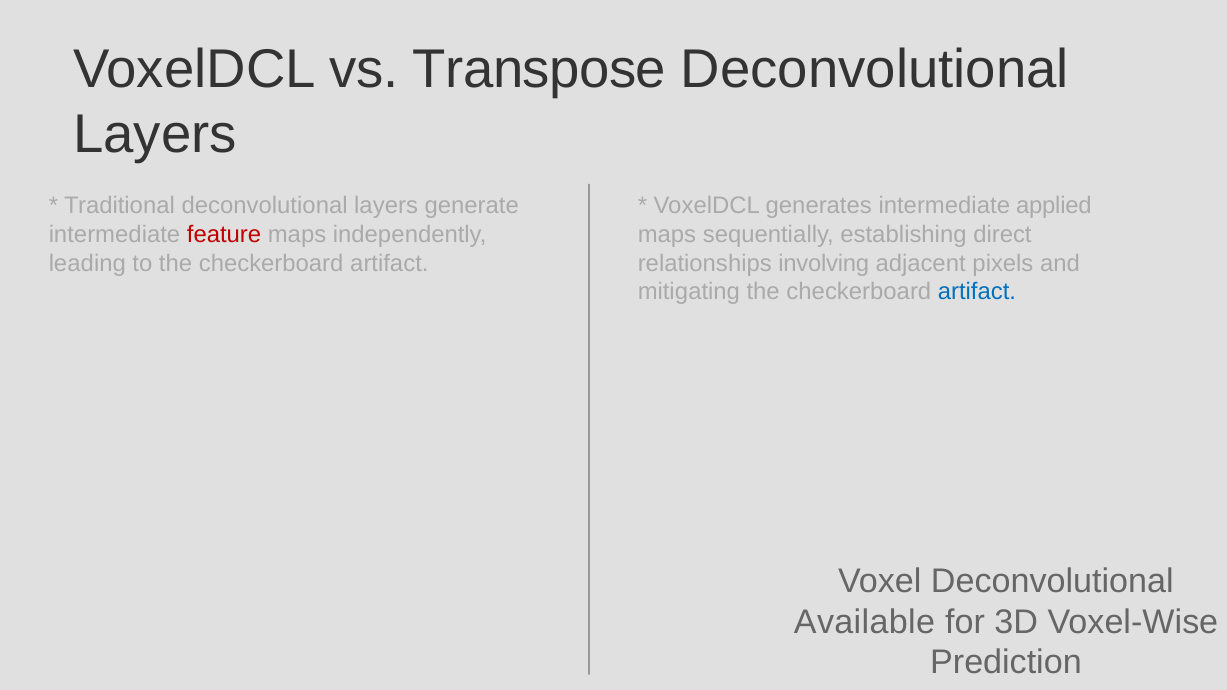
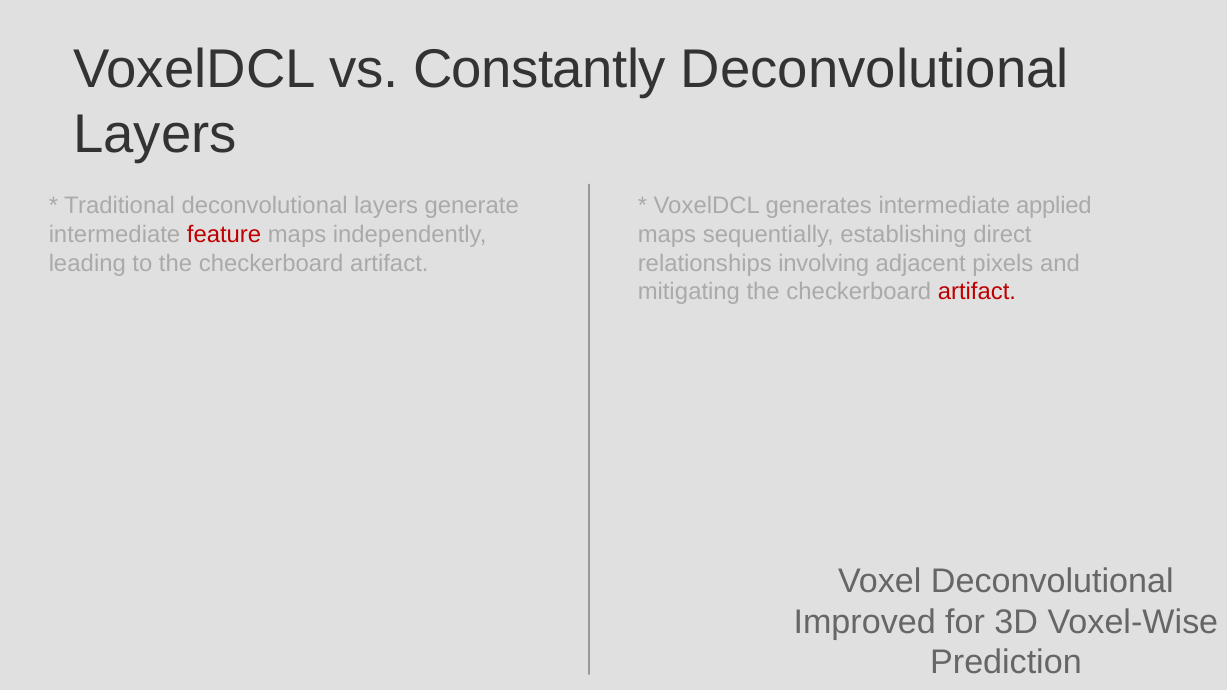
Transpose: Transpose -> Constantly
artifact at (977, 292) colour: blue -> red
Available: Available -> Improved
